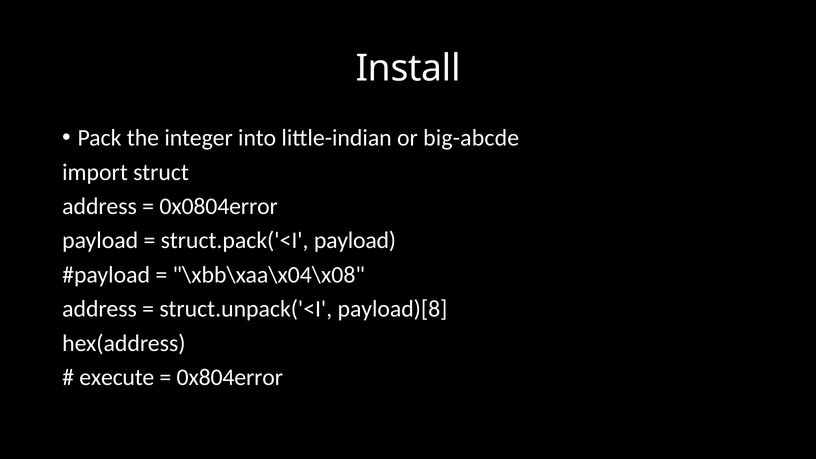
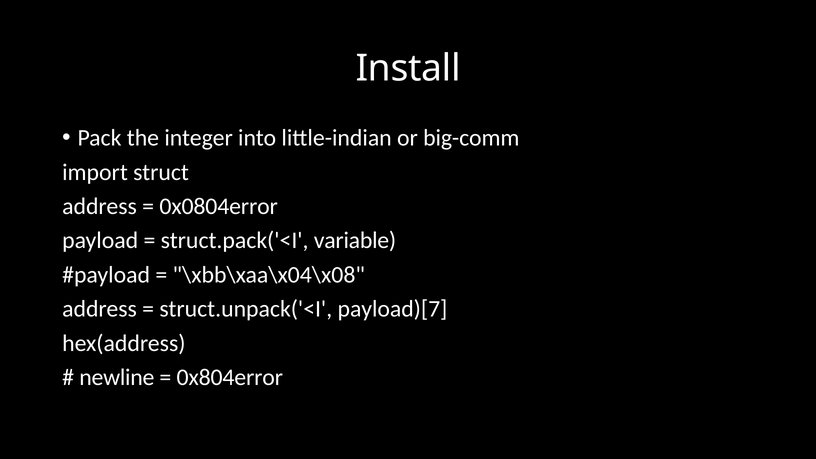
big-abcde: big-abcde -> big-comm
struct.pack('<I payload: payload -> variable
payload)[8: payload)[8 -> payload)[7
execute: execute -> newline
